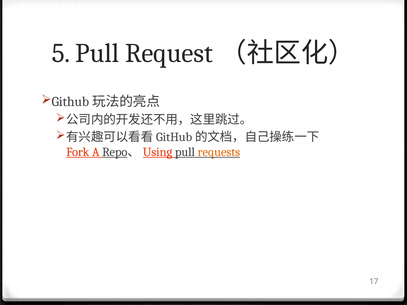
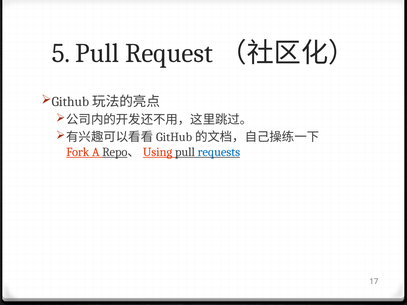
requests colour: orange -> blue
